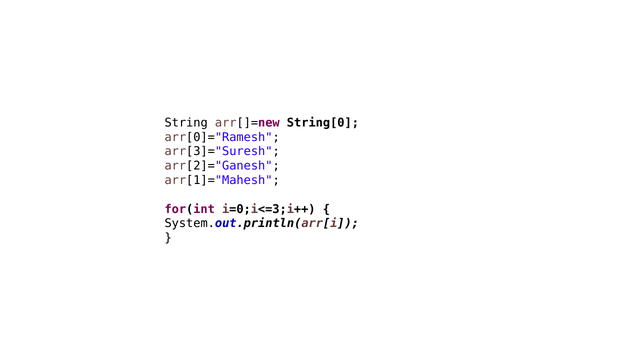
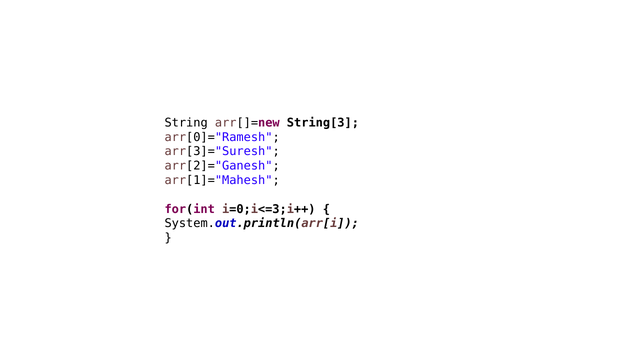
String[0: String[0 -> String[3
